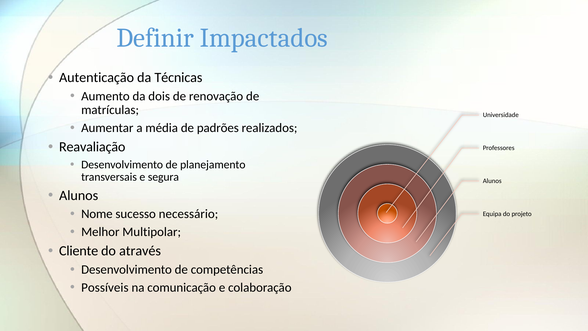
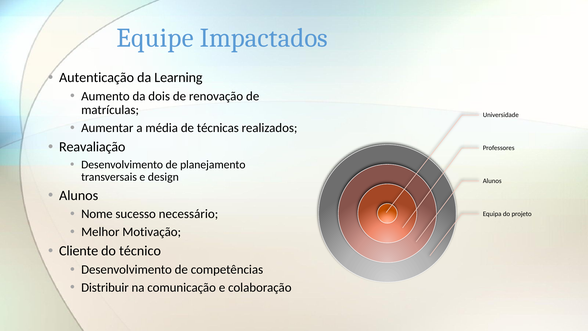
Definir: Definir -> Equipe
Técnicas: Técnicas -> Learning
padrões: padrões -> técnicas
segura: segura -> design
Multipolar: Multipolar -> Motivação
através: através -> técnico
Possíveis: Possíveis -> Distribuir
